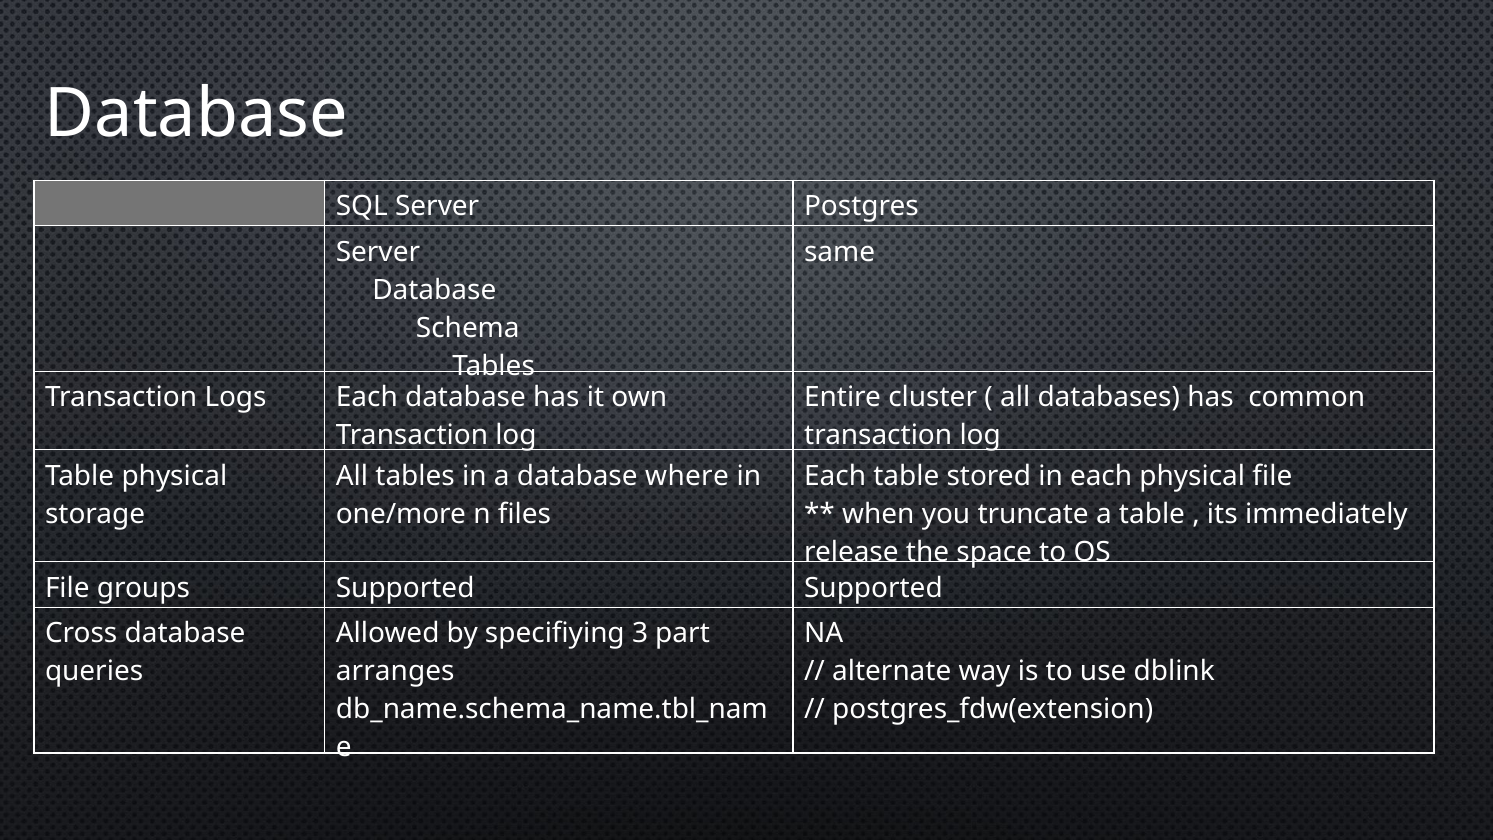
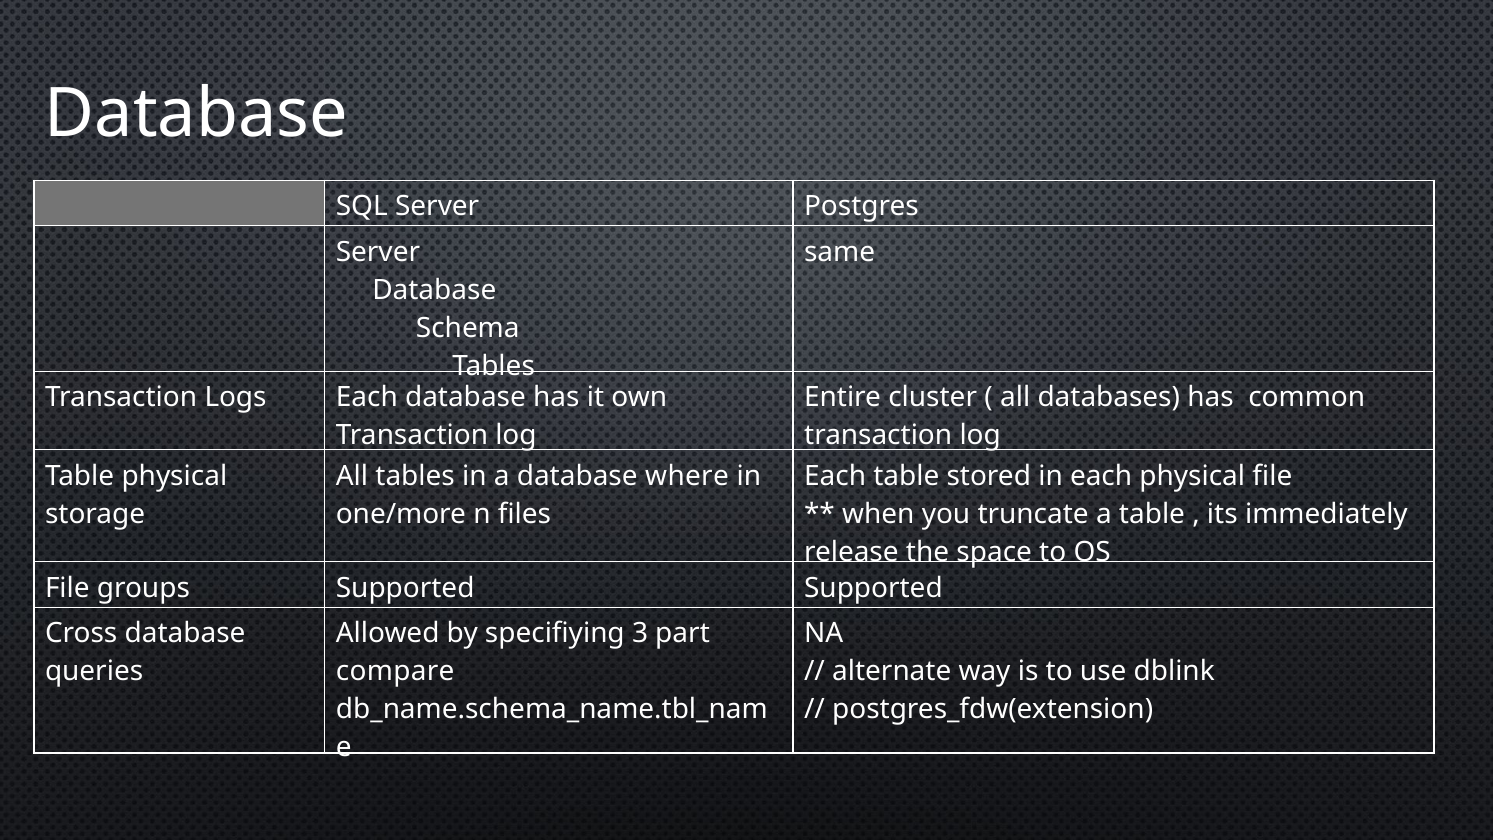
arranges: arranges -> compare
